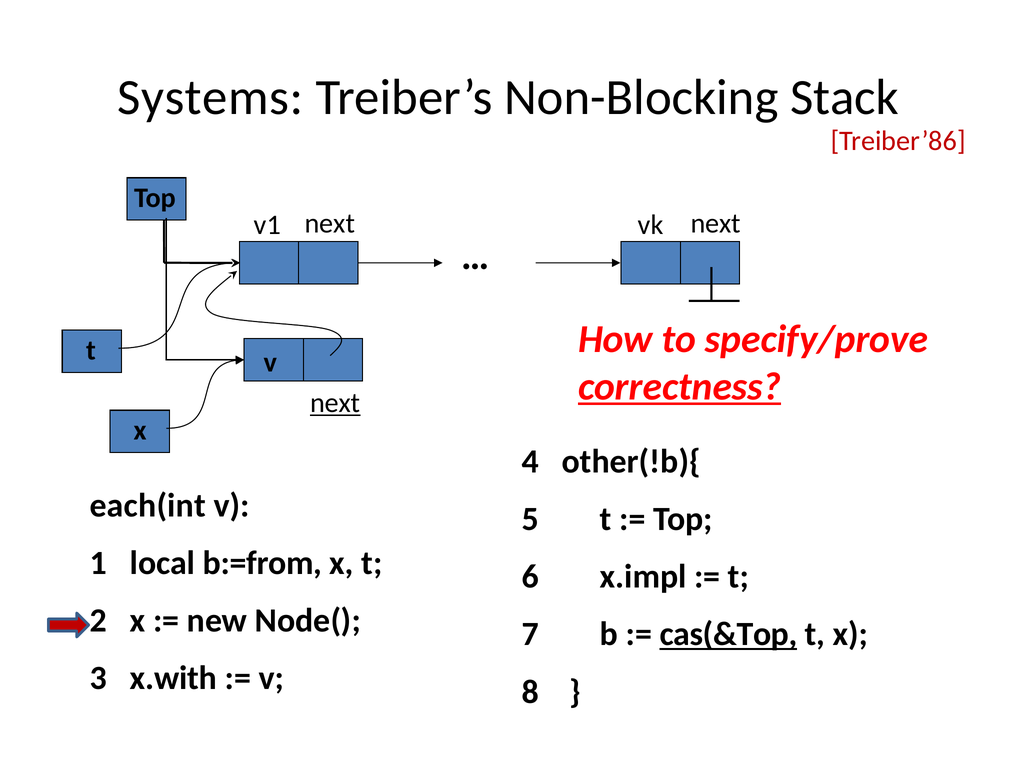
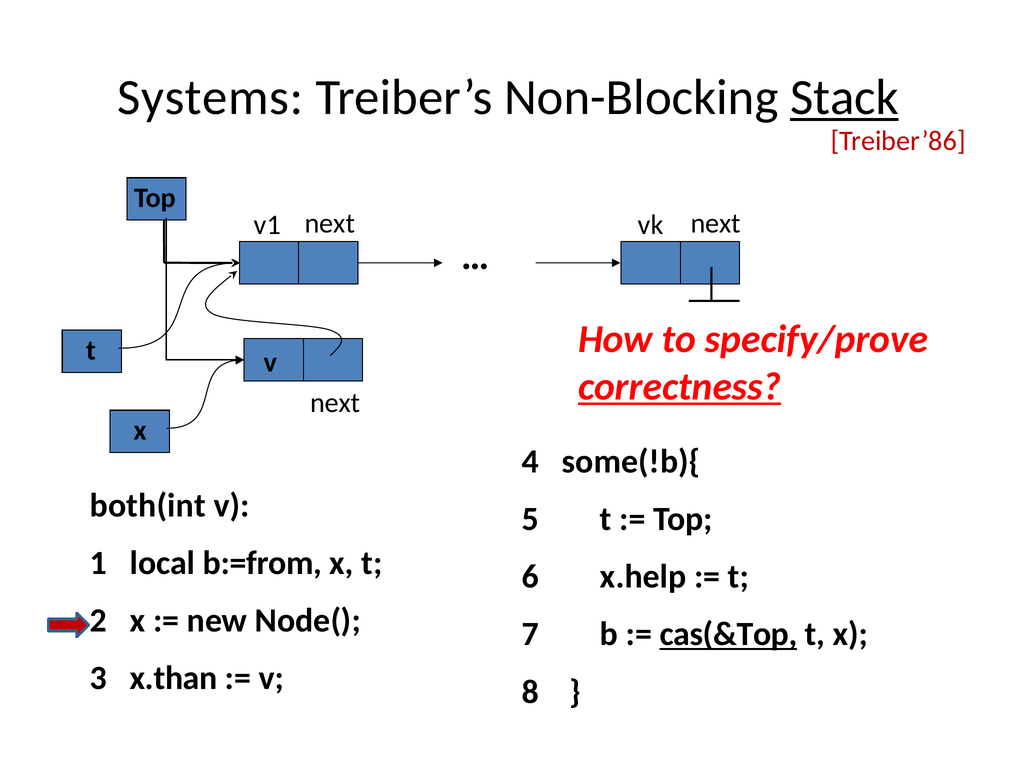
Stack underline: none -> present
next at (335, 403) underline: present -> none
other(!b){: other(!b){ -> some(!b){
each(int: each(int -> both(int
x.impl: x.impl -> x.help
x.with: x.with -> x.than
